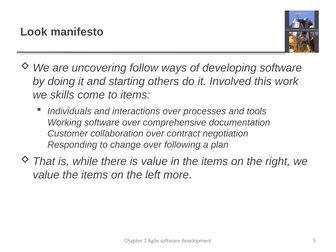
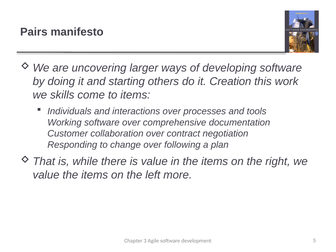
Look: Look -> Pairs
follow: follow -> larger
Involved: Involved -> Creation
